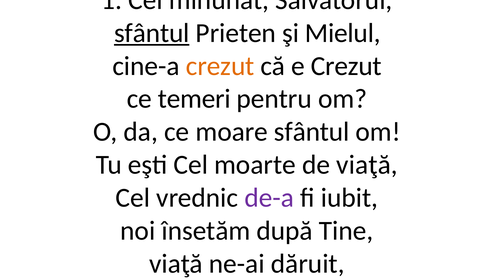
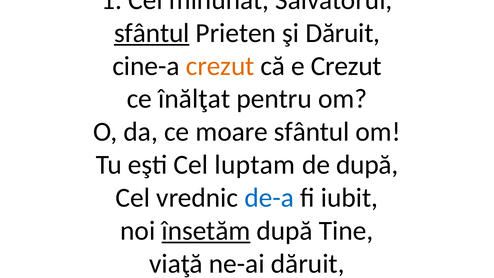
şi Mielul: Mielul -> Dăruit
temeri: temeri -> înălţat
moarte: moarte -> luptam
de viaţă: viaţă -> după
de-a colour: purple -> blue
însetăm underline: none -> present
